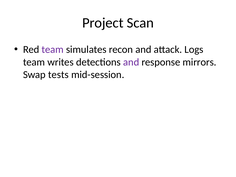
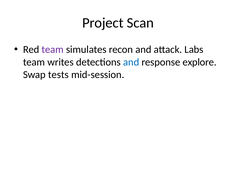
Logs: Logs -> Labs
and at (131, 62) colour: purple -> blue
mirrors: mirrors -> explore
